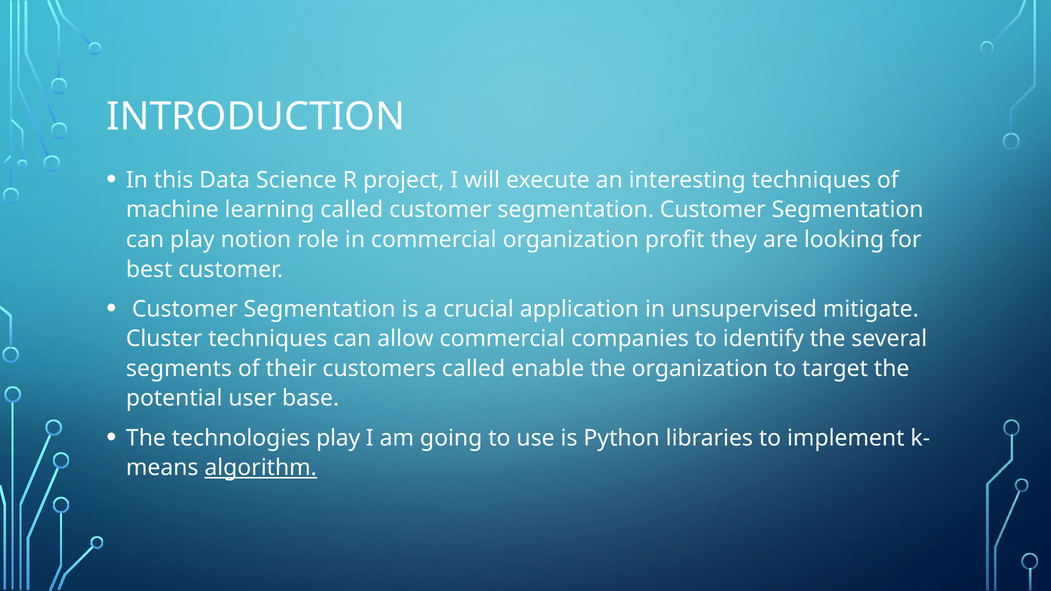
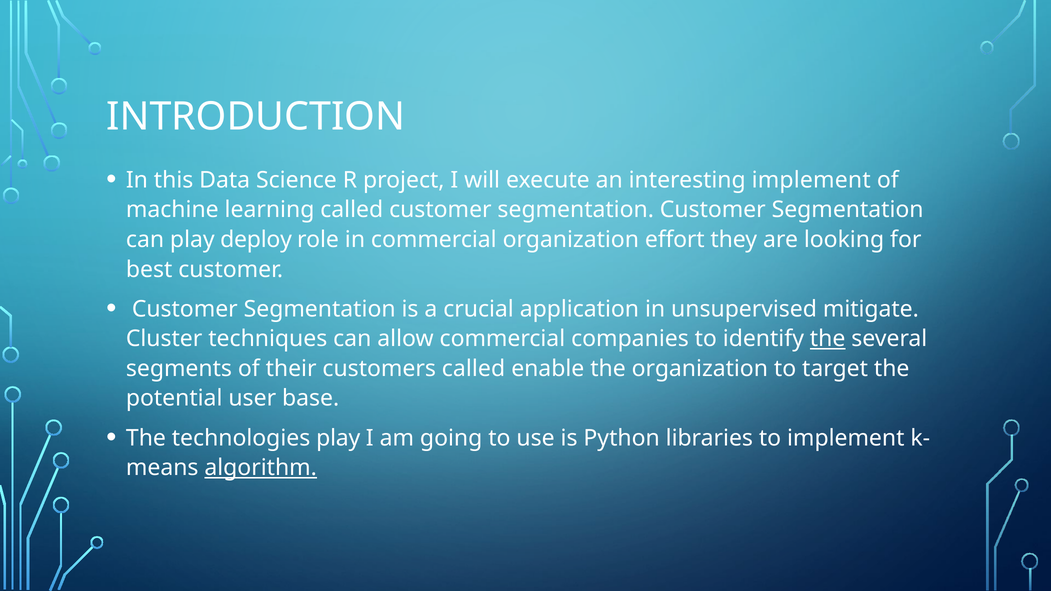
interesting techniques: techniques -> implement
notion: notion -> deploy
profit: profit -> effort
the at (828, 339) underline: none -> present
